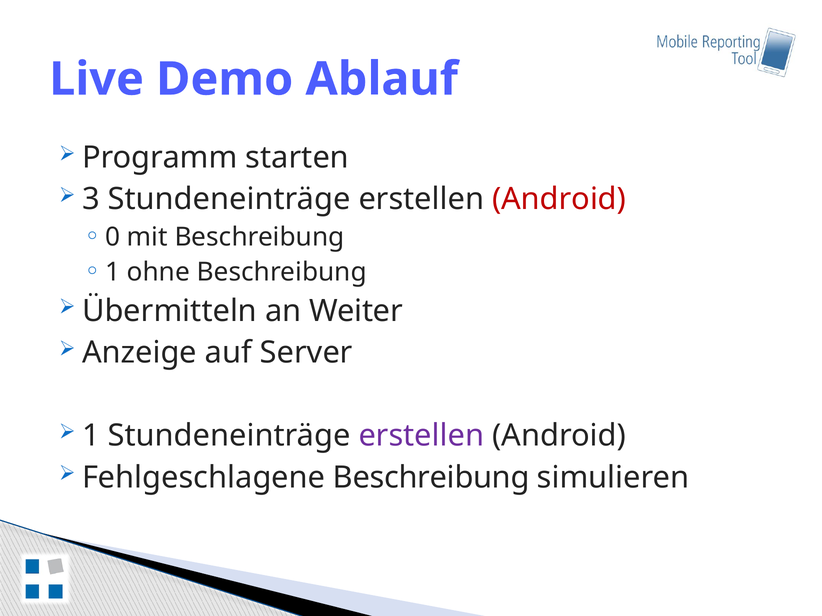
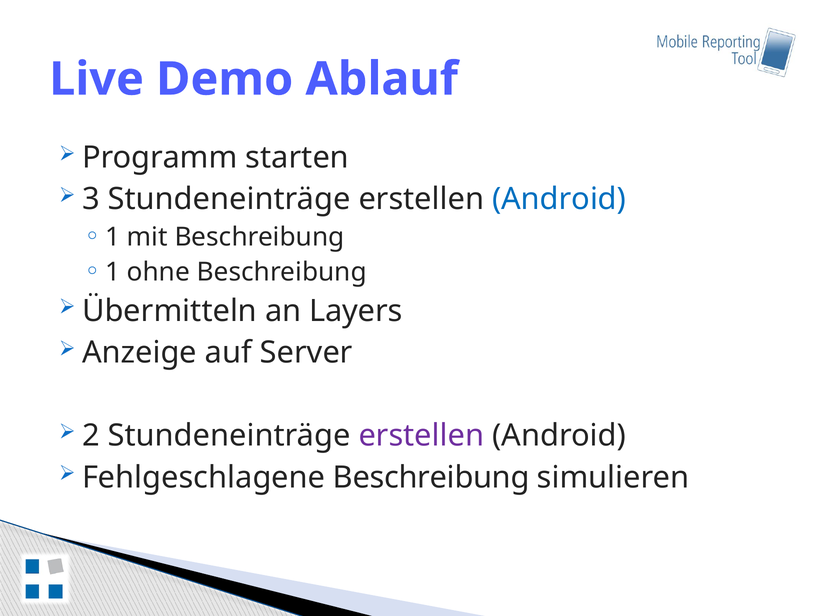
Android at (559, 199) colour: red -> blue
0 at (113, 237): 0 -> 1
Weiter: Weiter -> Layers
1 at (91, 436): 1 -> 2
